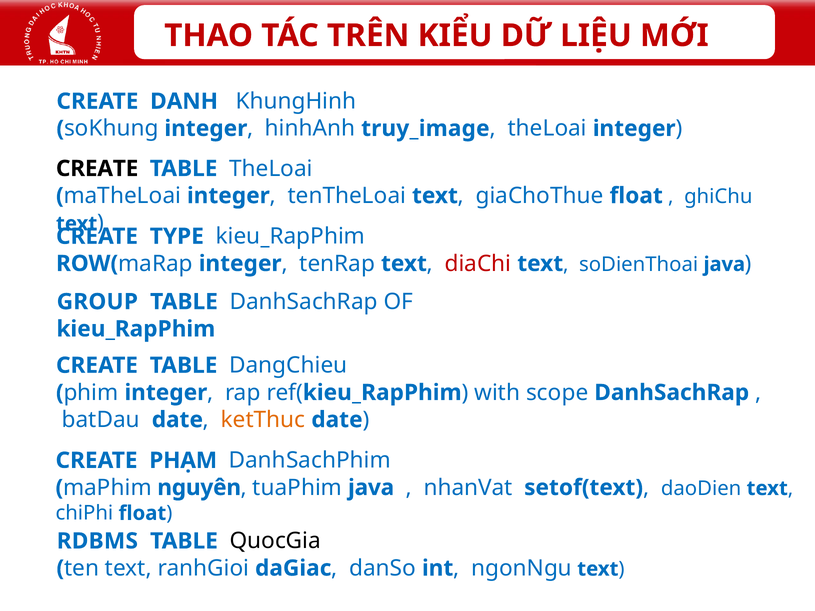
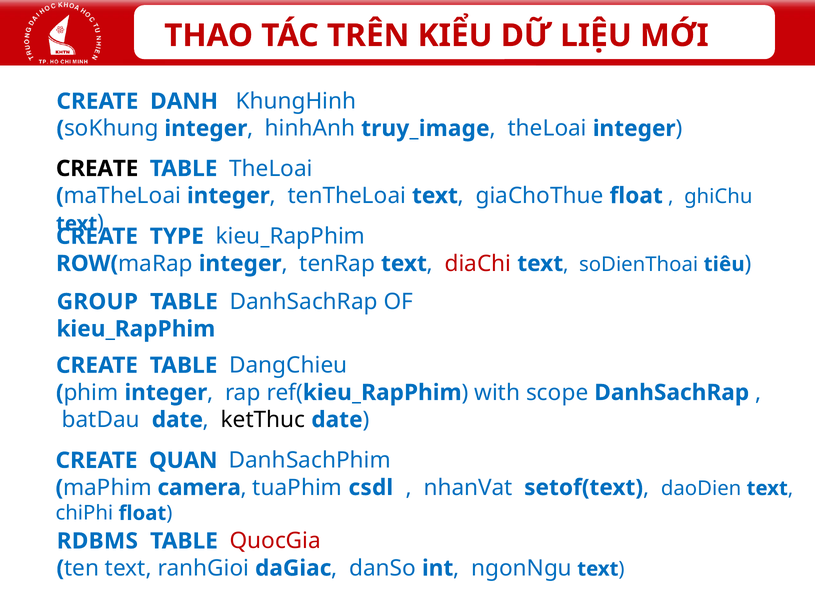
soDienThoai java: java -> tiêu
ketThuc colour: orange -> black
PHẠM: PHẠM -> QUAN
nguyên: nguyên -> camera
tuaPhim java: java -> csdl
QuocGia colour: black -> red
